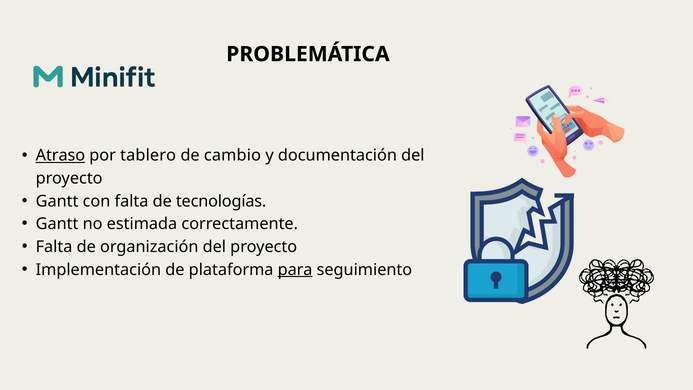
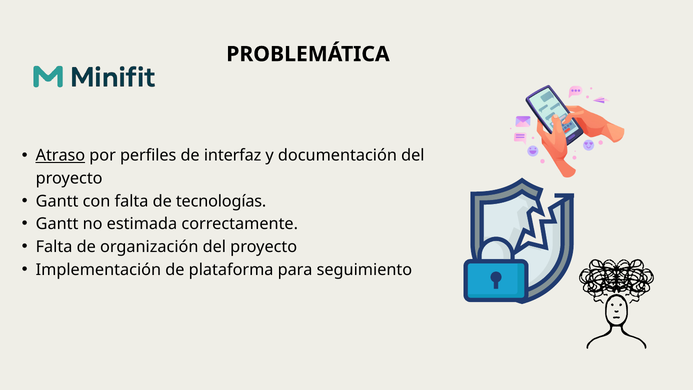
tablero: tablero -> perfiles
cambio: cambio -> interfaz
para underline: present -> none
